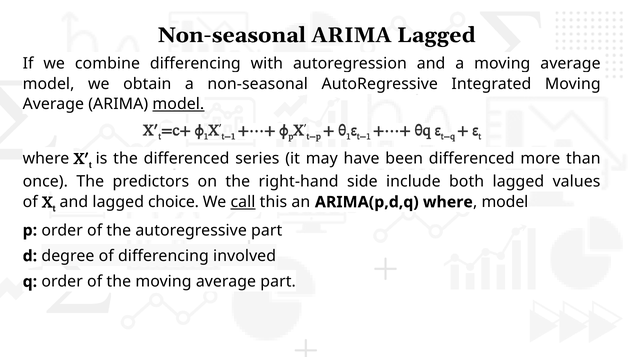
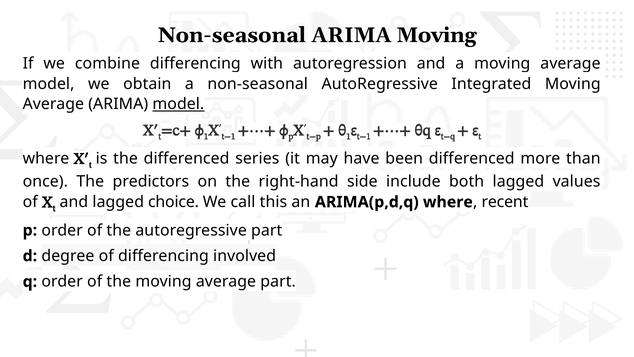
ARIMA Lagged: Lagged -> Moving
call underline: present -> none
model at (505, 202): model -> recent
